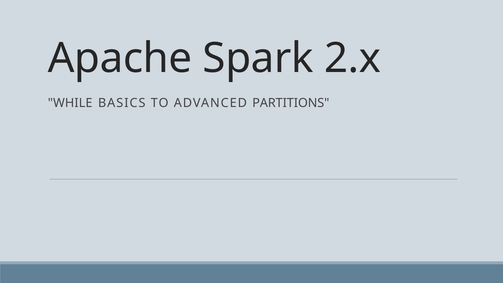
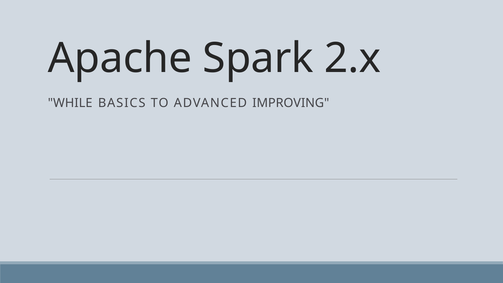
PARTITIONS: PARTITIONS -> IMPROVING
